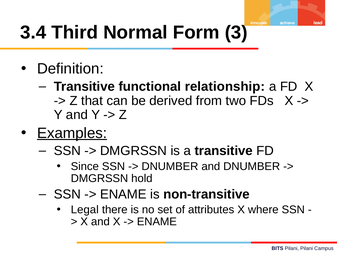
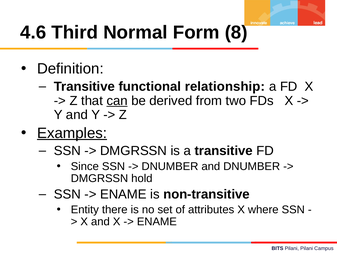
3.4: 3.4 -> 4.6
3: 3 -> 8
can underline: none -> present
Legal: Legal -> Entity
